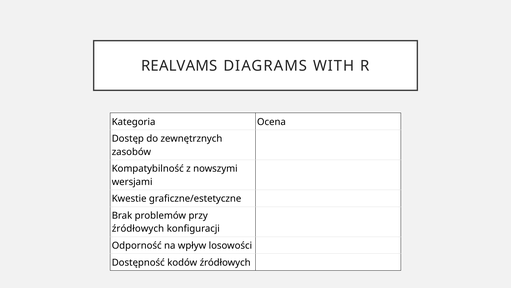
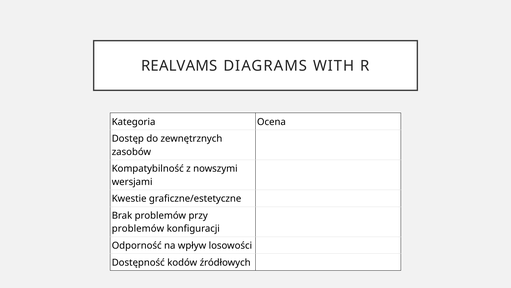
źródłowych at (138, 228): źródłowych -> problemów
